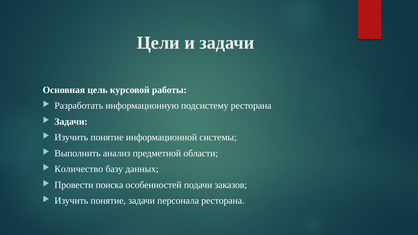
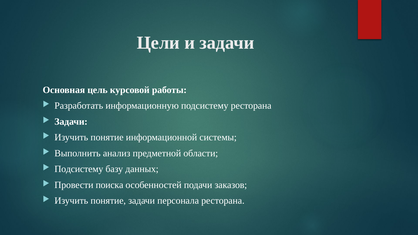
Количество at (79, 169): Количество -> Подсистему
